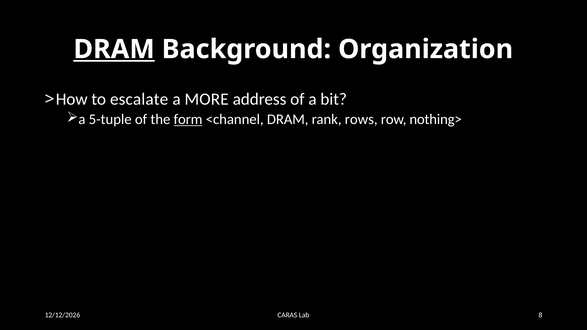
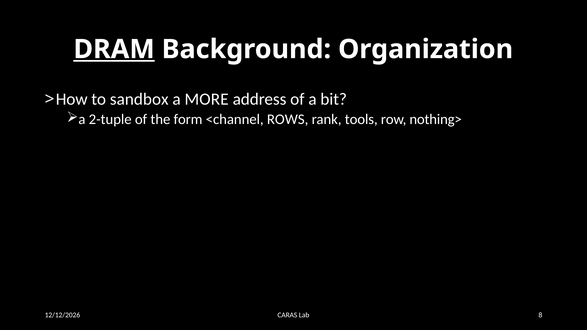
escalate: escalate -> sandbox
5-tuple: 5-tuple -> 2-tuple
form underline: present -> none
<channel DRAM: DRAM -> ROWS
rows: rows -> tools
